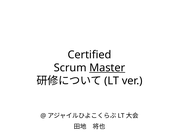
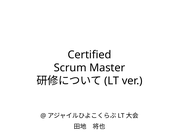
Master underline: present -> none
